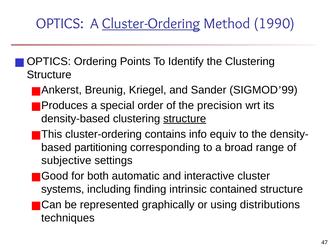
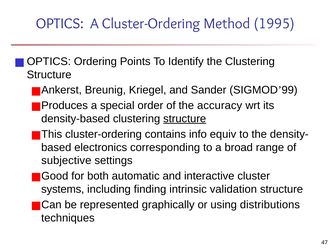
Cluster-Ordering at (151, 24) underline: present -> none
1990: 1990 -> 1995
precision: precision -> accuracy
partitioning: partitioning -> electronics
contained: contained -> validation
